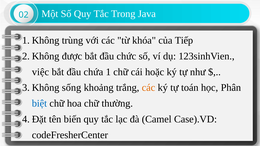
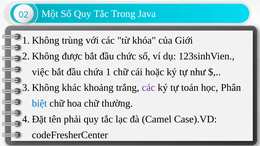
Tiếp: Tiếp -> Giới
sống: sống -> khác
các at (148, 88) colour: orange -> purple
biến: biến -> phải
